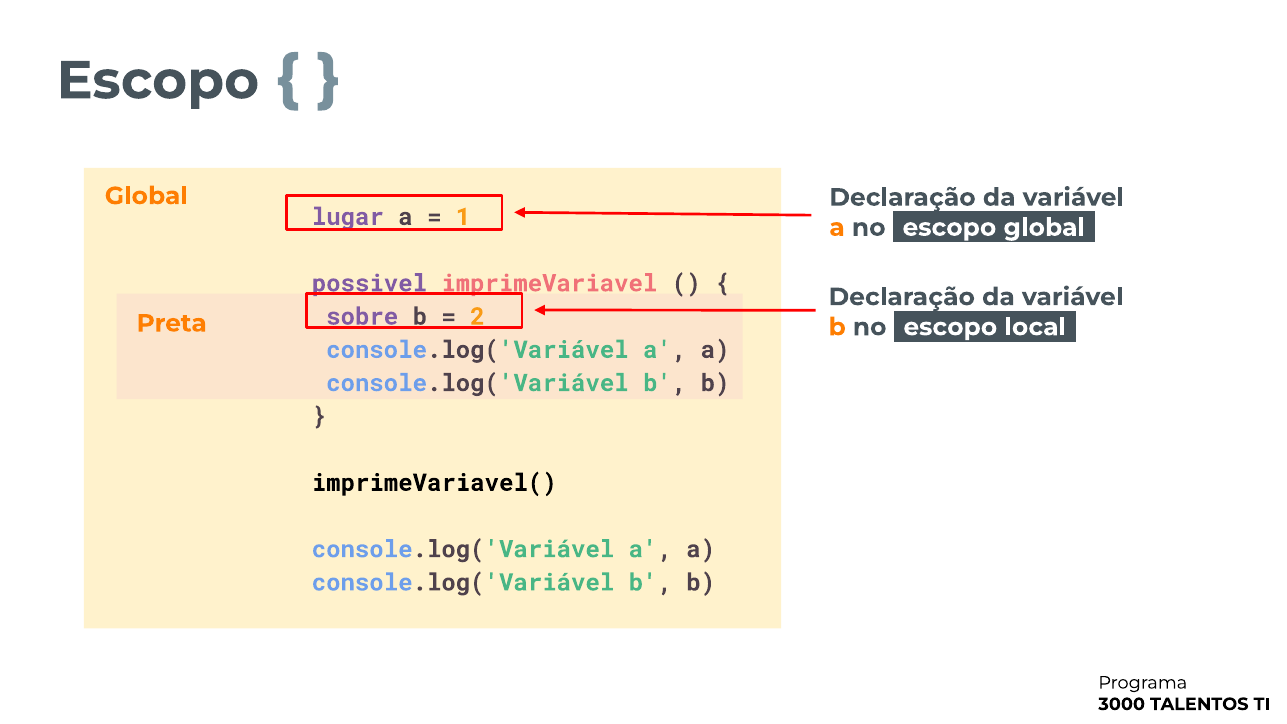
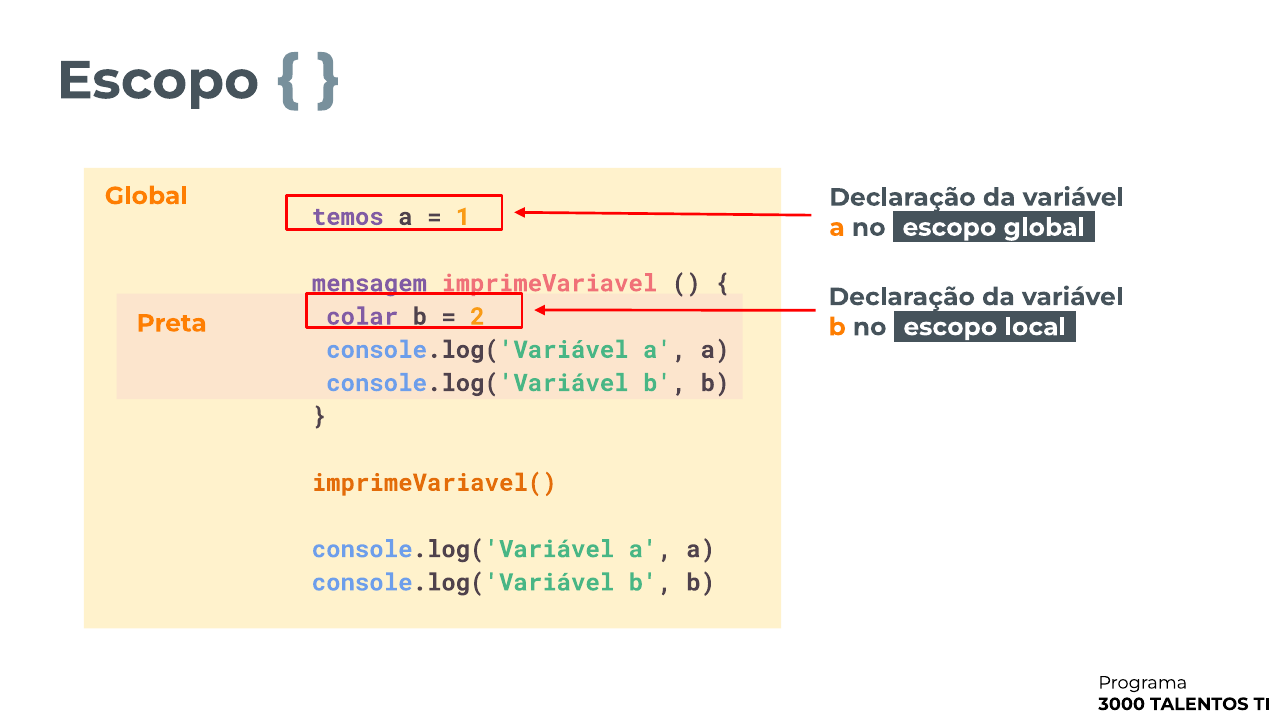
lugar: lugar -> temos
possivel: possivel -> mensagem
sobre: sobre -> colar
imprimeVariavel( colour: black -> orange
